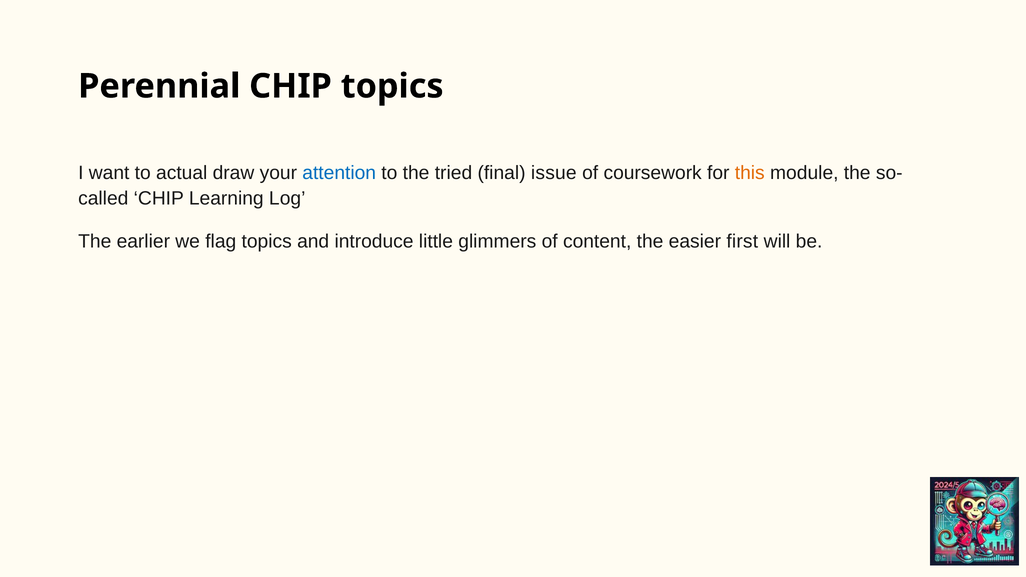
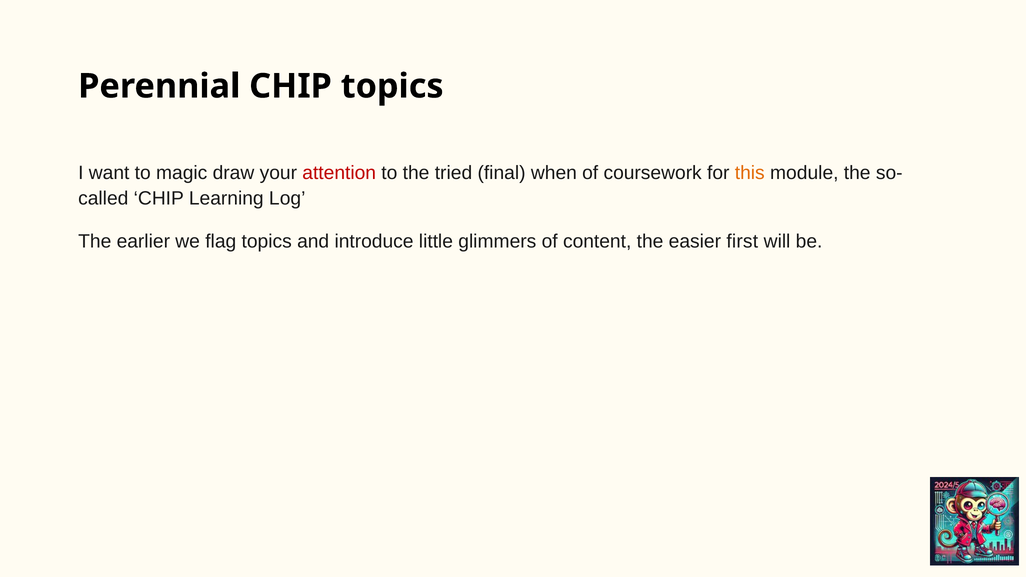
actual: actual -> magic
attention colour: blue -> red
issue: issue -> when
